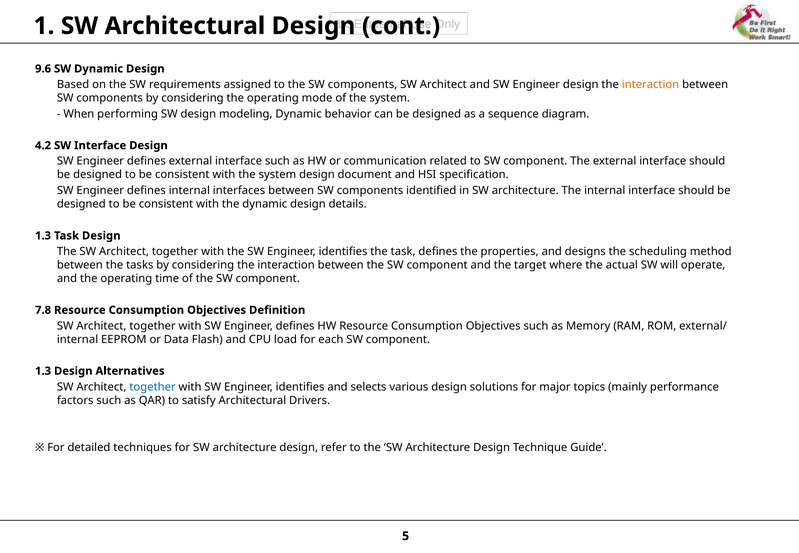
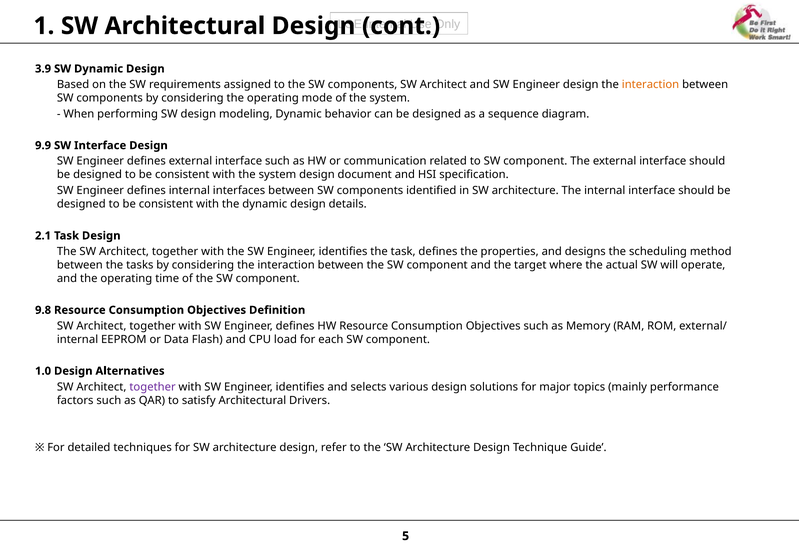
9.6: 9.6 -> 3.9
4.2: 4.2 -> 9.9
1.3 at (43, 236): 1.3 -> 2.1
7.8: 7.8 -> 9.8
1.3 at (43, 371): 1.3 -> 1.0
together at (153, 387) colour: blue -> purple
